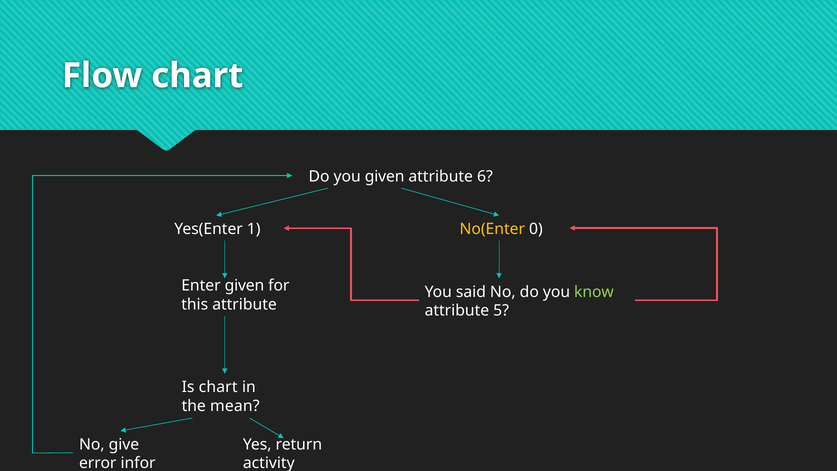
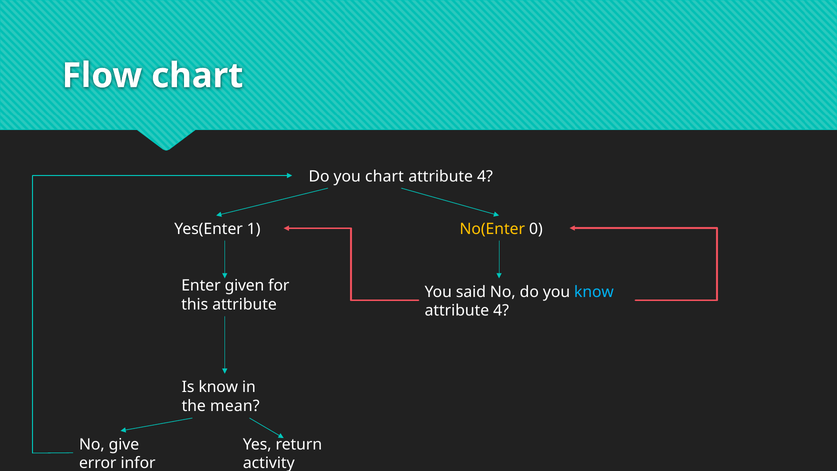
you given: given -> chart
6 at (485, 176): 6 -> 4
know at (594, 292) colour: light green -> light blue
5 at (501, 311): 5 -> 4
Is chart: chart -> know
